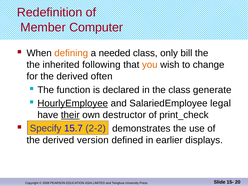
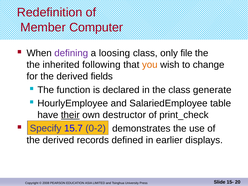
defining colour: orange -> purple
needed: needed -> loosing
bill: bill -> file
often: often -> fields
HourlyEmployee underline: present -> none
legal: legal -> table
2-2: 2-2 -> 0-2
version: version -> records
